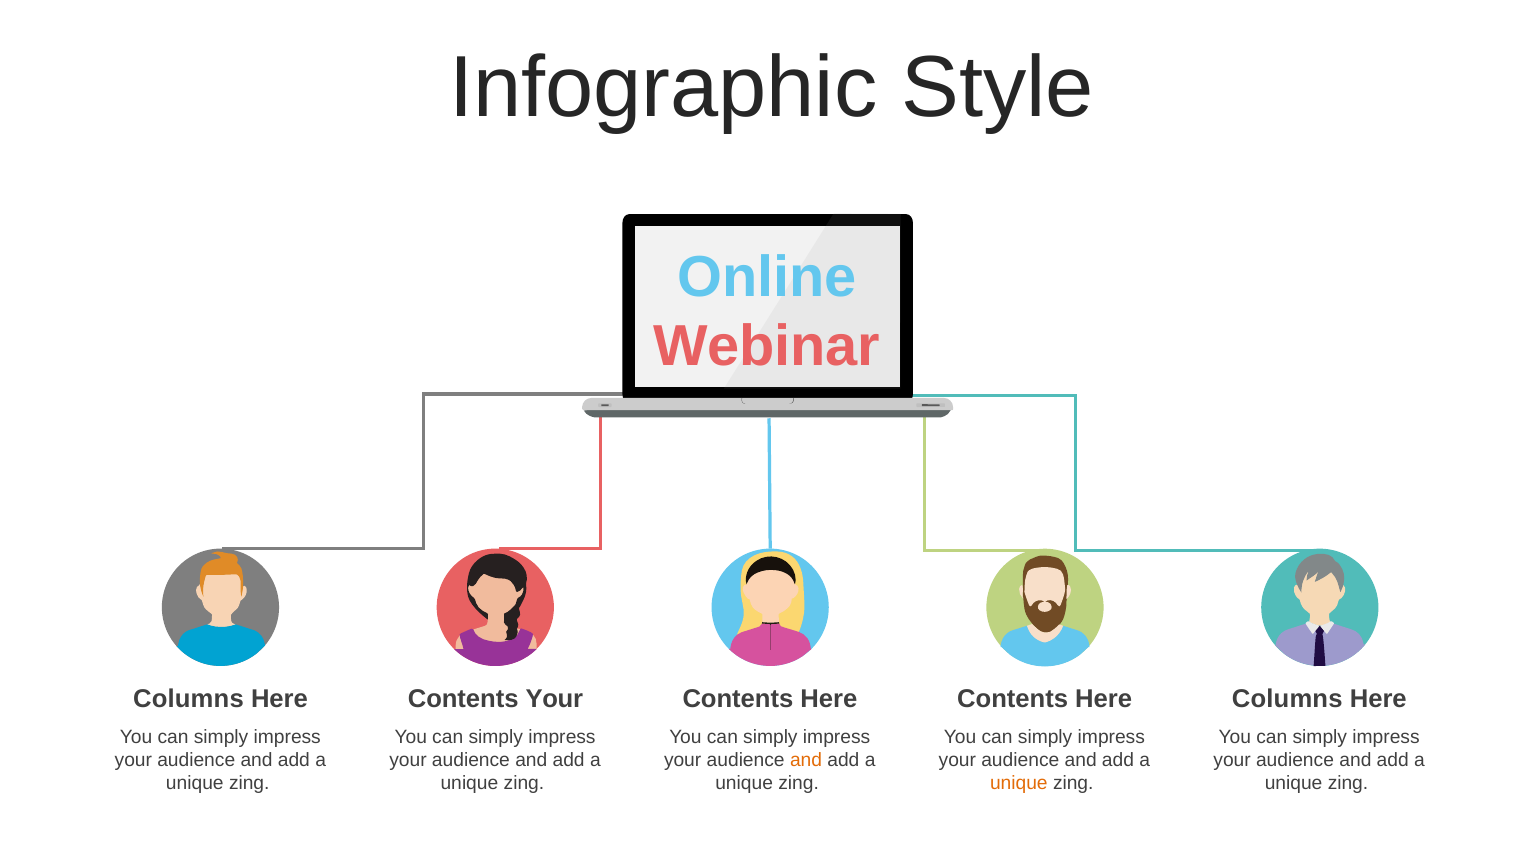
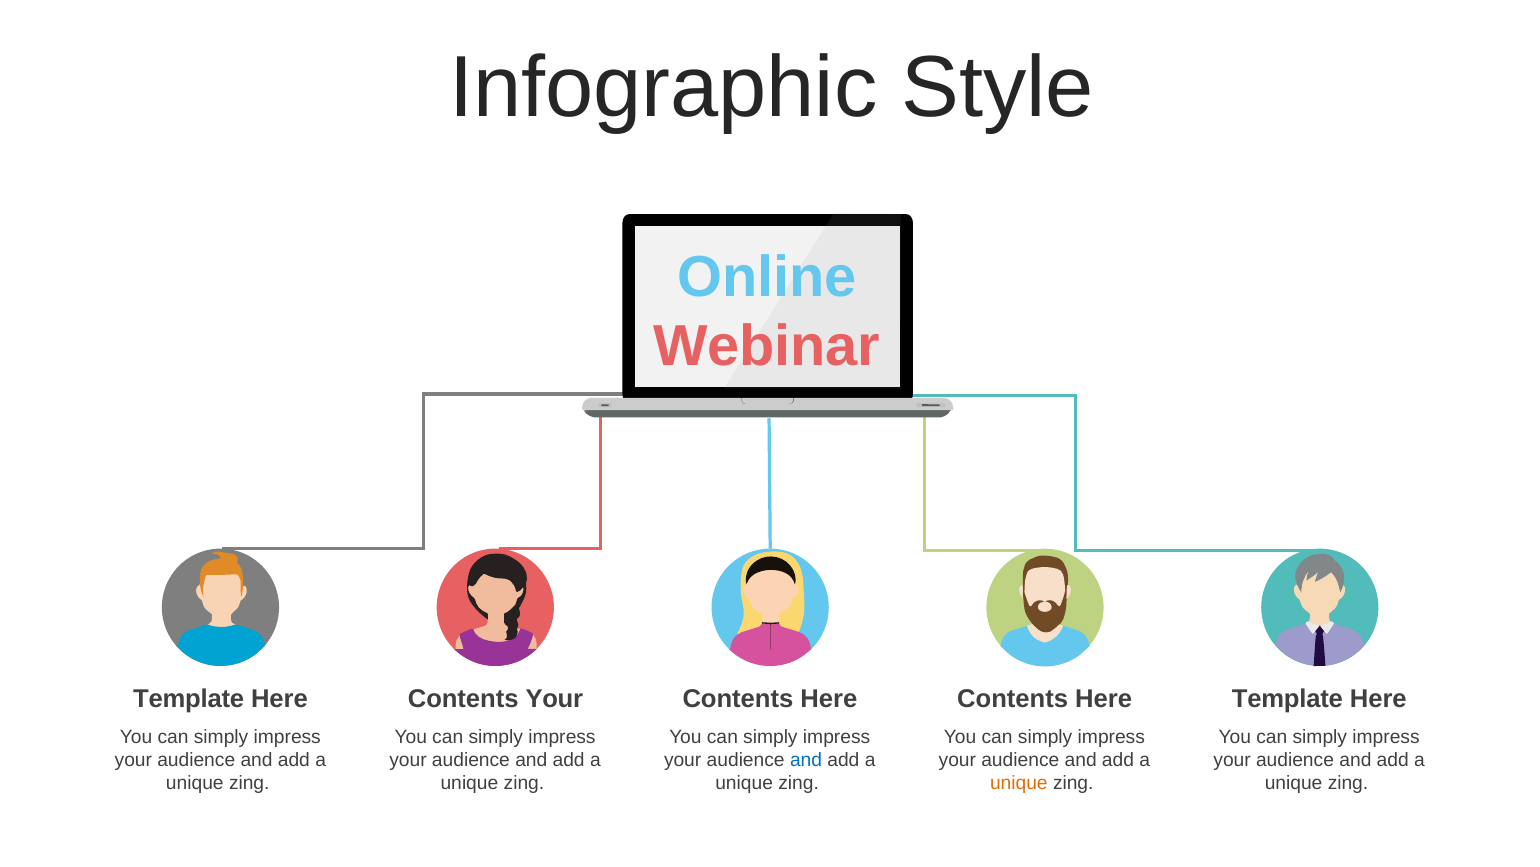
Columns at (188, 699): Columns -> Template
Columns at (1287, 699): Columns -> Template
and at (806, 760) colour: orange -> blue
